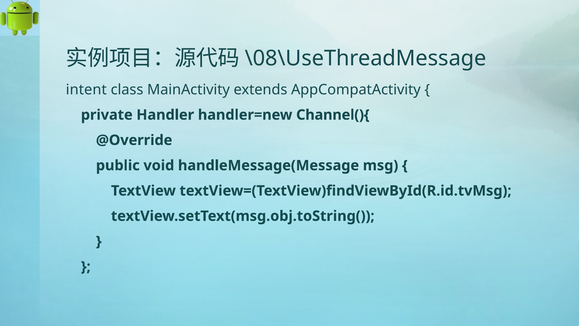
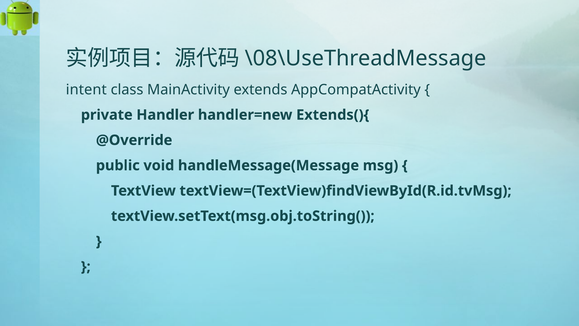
Channel(){: Channel(){ -> Extends(){
